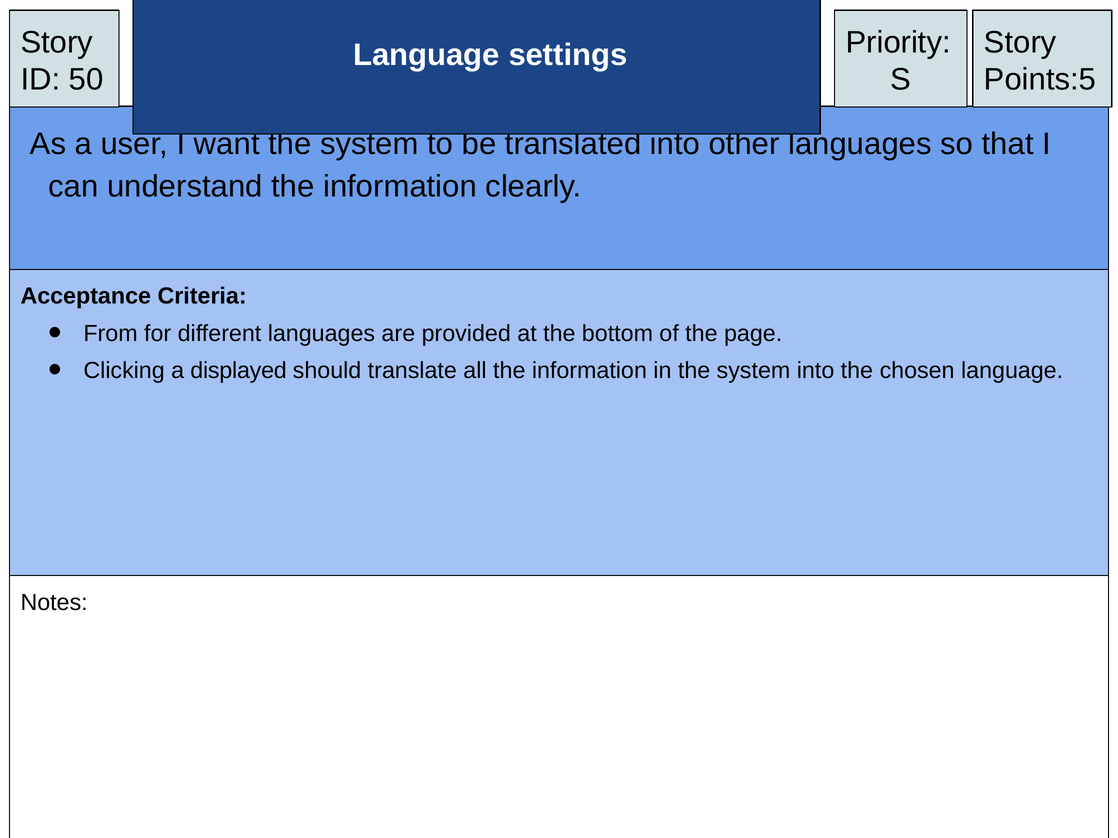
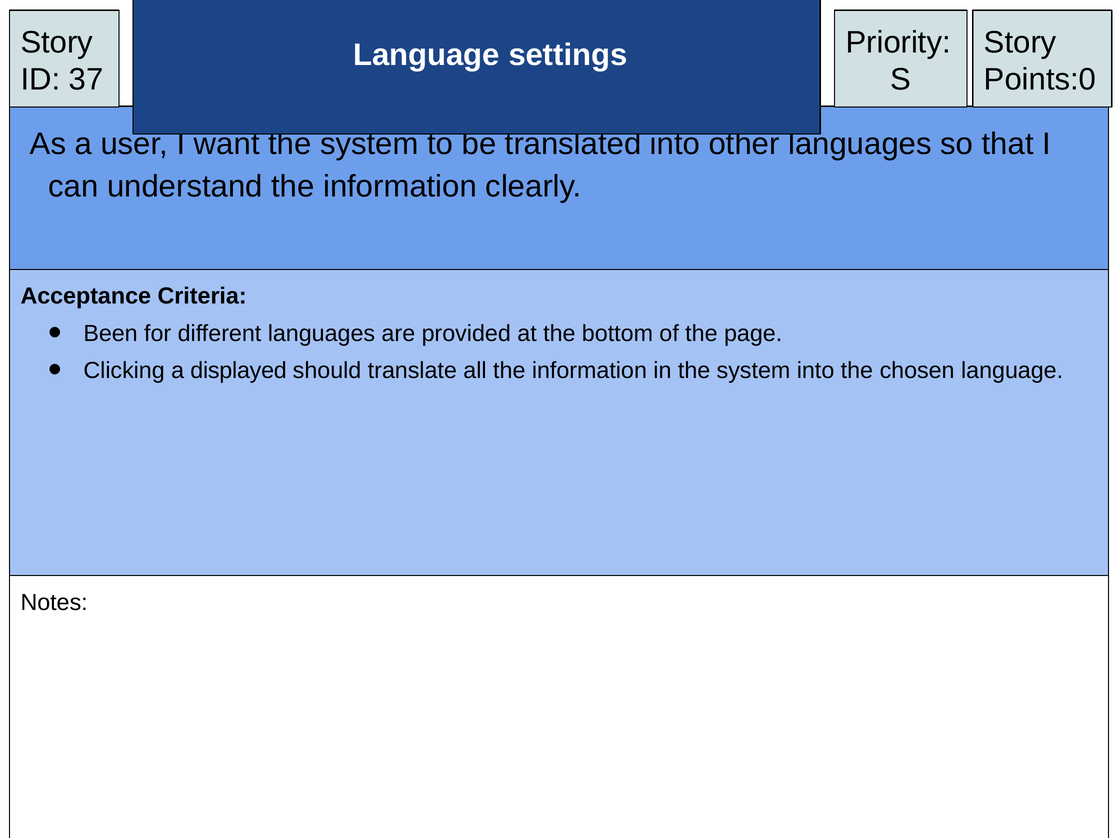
50: 50 -> 37
Points:5: Points:5 -> Points:0
From: From -> Been
